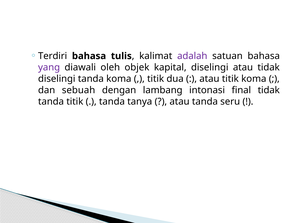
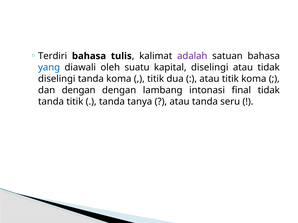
yang colour: purple -> blue
objek: objek -> suatu
dan sebuah: sebuah -> dengan
